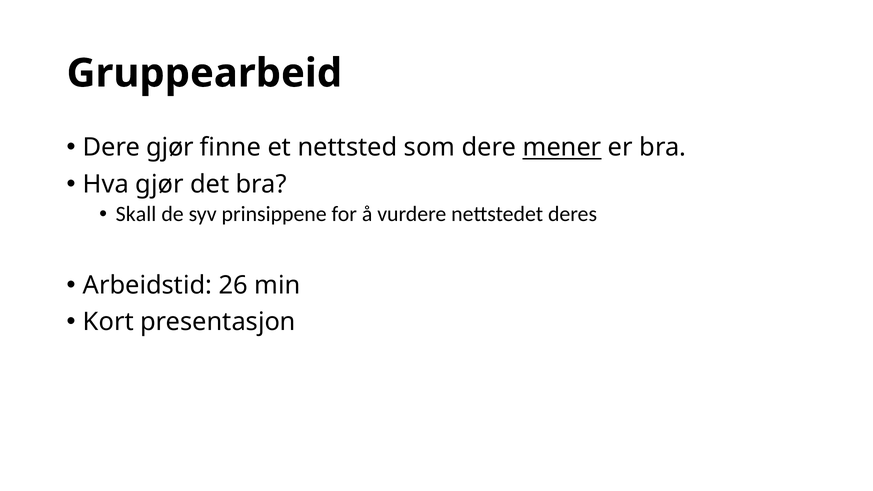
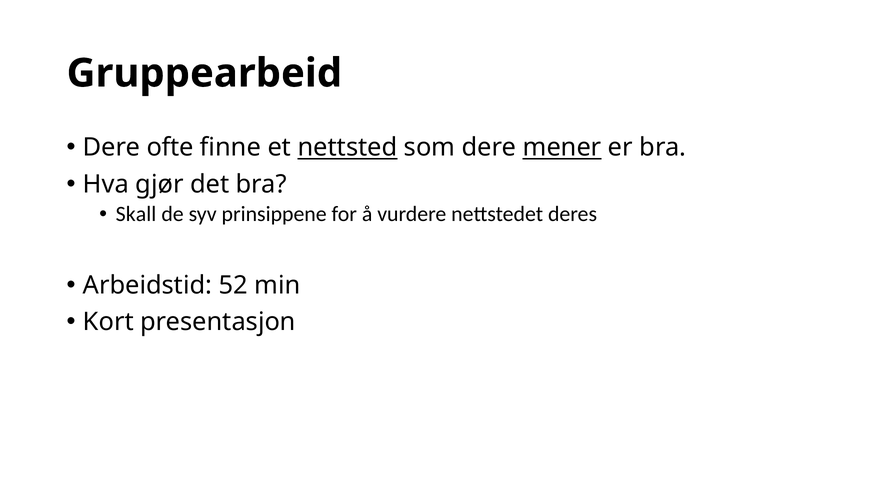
Dere gjør: gjør -> ofte
nettsted underline: none -> present
26: 26 -> 52
